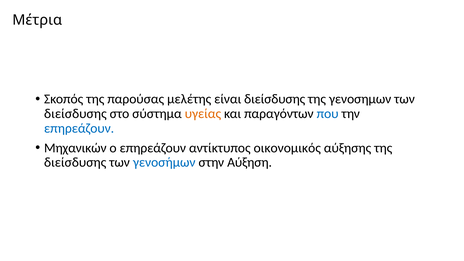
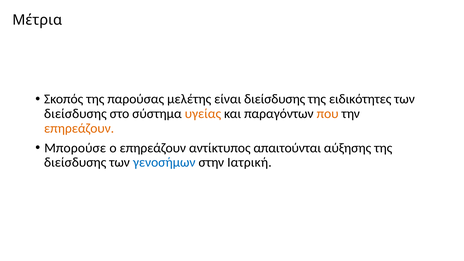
γενοσημων: γενοσημων -> ειδικότητες
που colour: blue -> orange
επηρεάζουν at (79, 128) colour: blue -> orange
Μηχανικών: Μηχανικών -> Μπορούσε
οικονομικός: οικονομικός -> απαιτούνται
Αύξηση: Αύξηση -> Ιατρική
